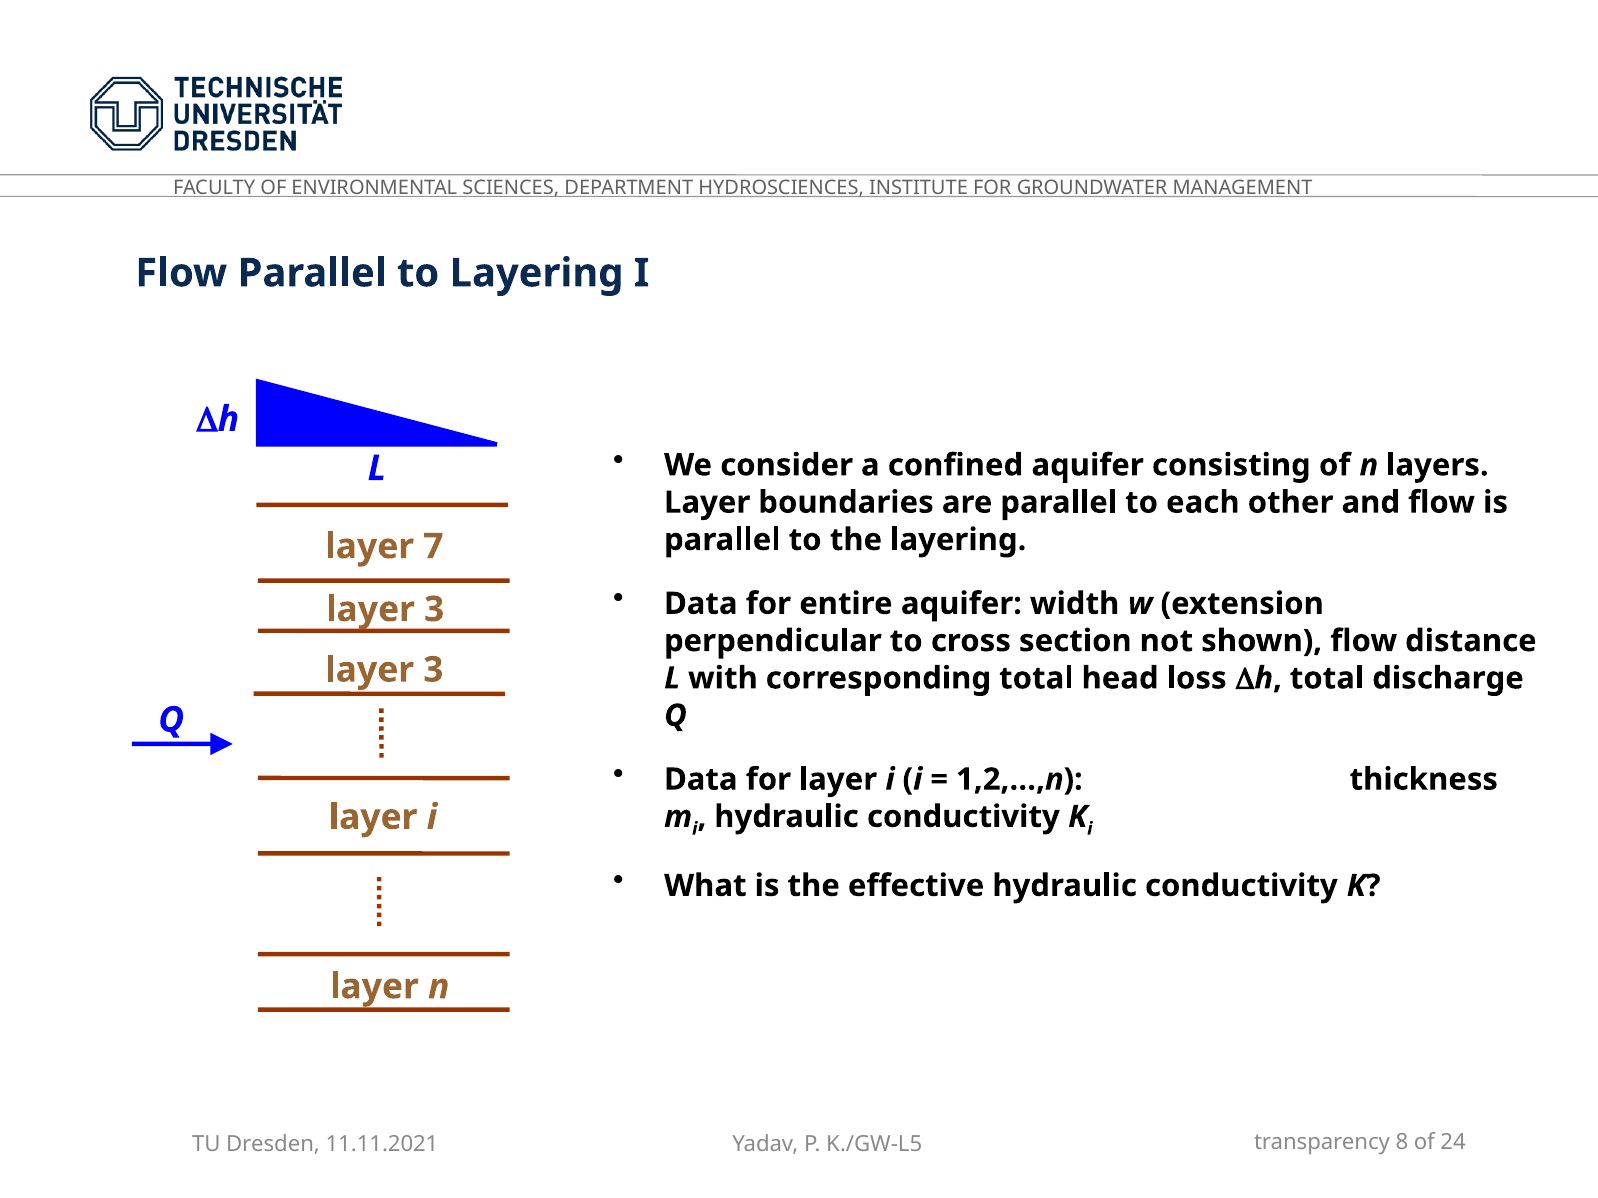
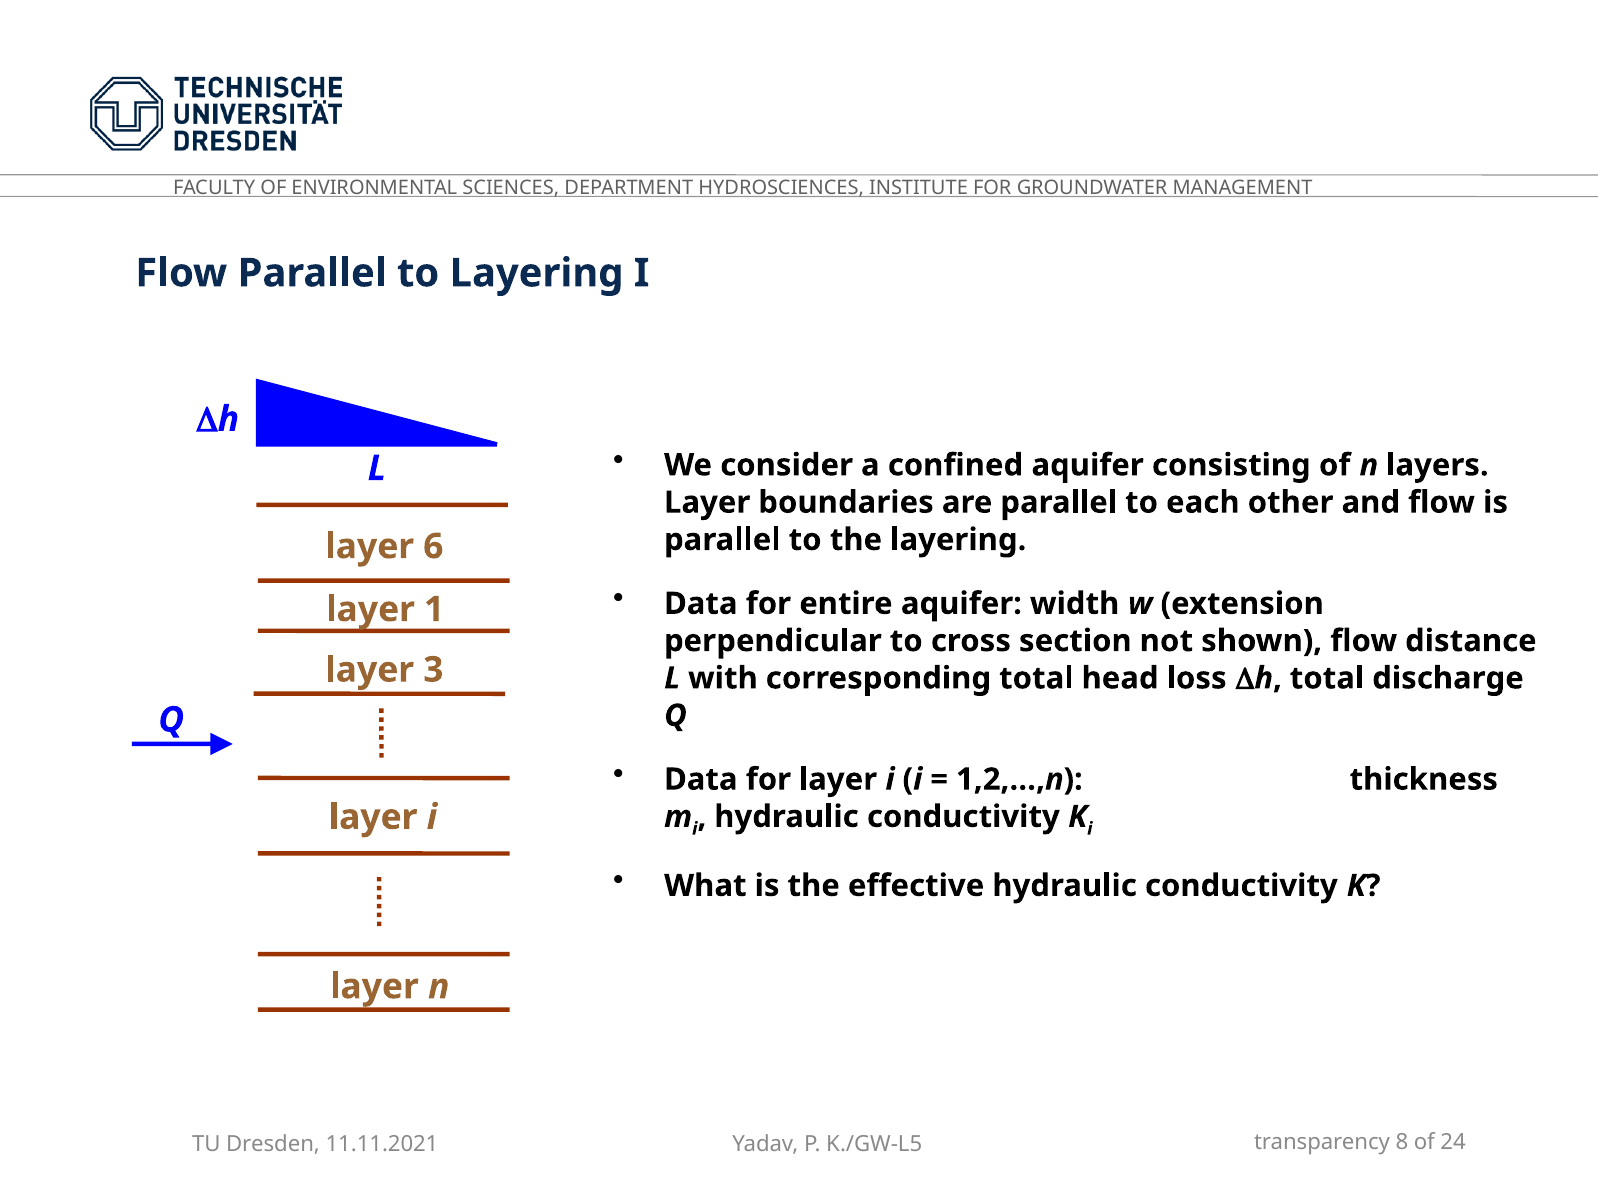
7: 7 -> 6
3 at (434, 610): 3 -> 1
